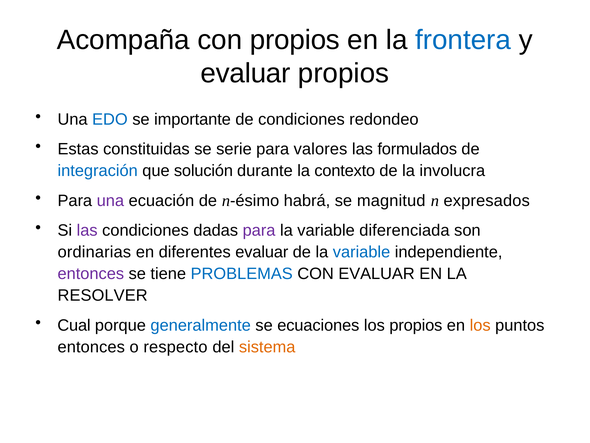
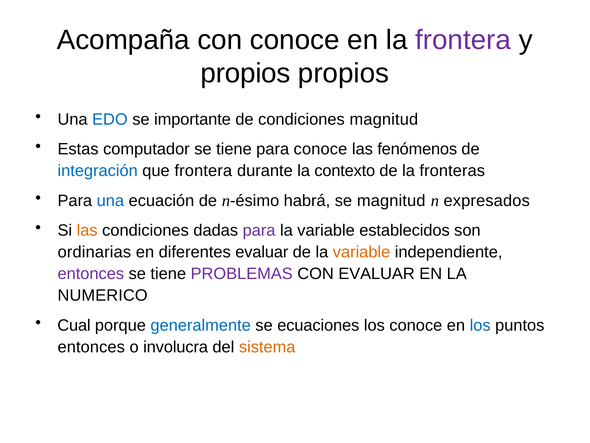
con propios: propios -> conoce
frontera at (463, 40) colour: blue -> purple
evaluar at (246, 73): evaluar -> propios
condiciones redondeo: redondeo -> magnitud
constituidas: constituidas -> computador
serie at (234, 149): serie -> tiene
para valores: valores -> conoce
formulados: formulados -> fenómenos
que solución: solución -> frontera
involucra: involucra -> fronteras
una at (110, 200) colour: purple -> blue
las at (87, 230) colour: purple -> orange
diferenciada: diferenciada -> establecidos
variable at (362, 252) colour: blue -> orange
PROBLEMAS colour: blue -> purple
RESOLVER: RESOLVER -> NUMERICO
los propios: propios -> conoce
los at (480, 325) colour: orange -> blue
respecto: respecto -> involucra
